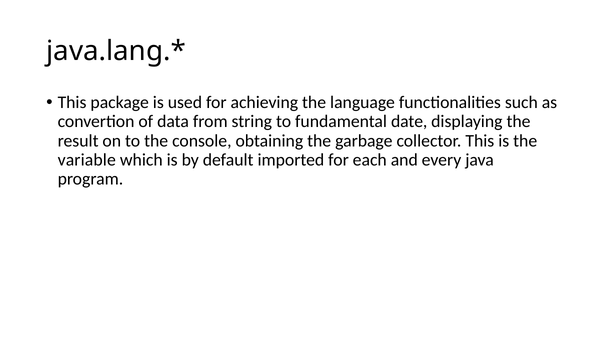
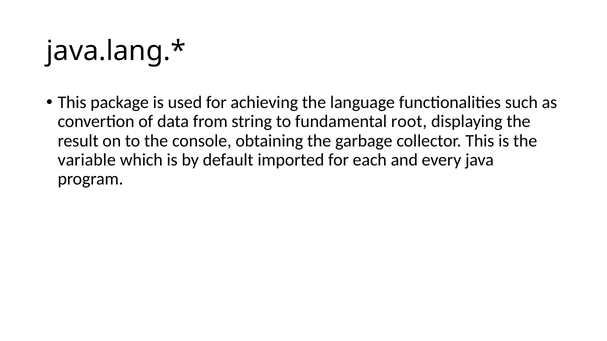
date: date -> root
